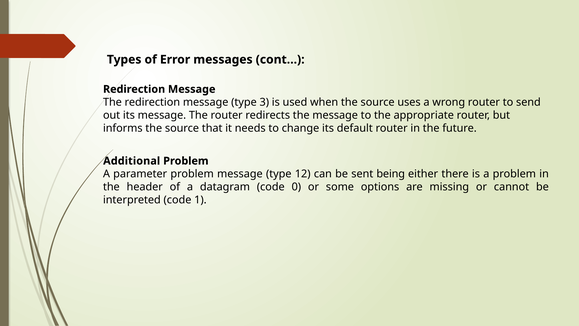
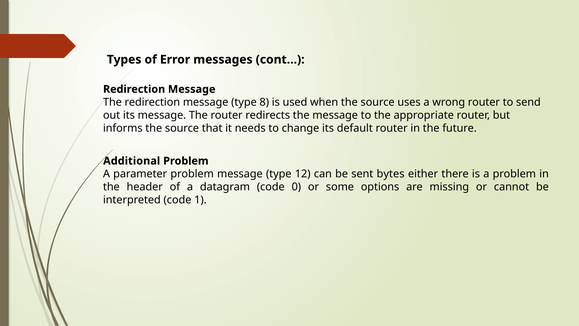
3: 3 -> 8
being: being -> bytes
